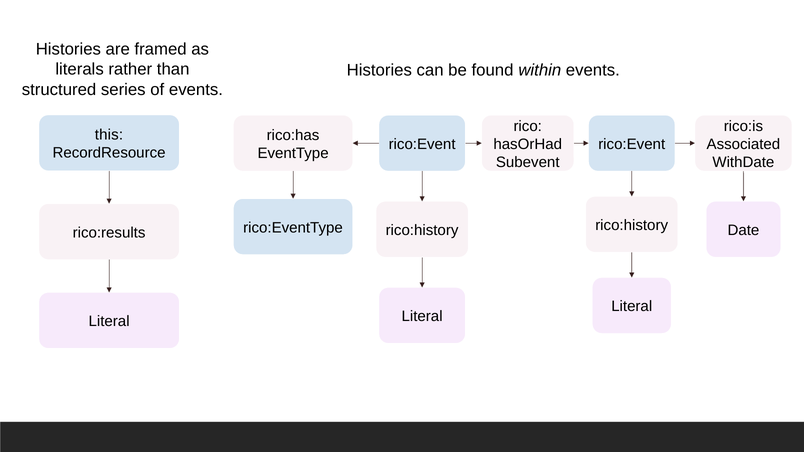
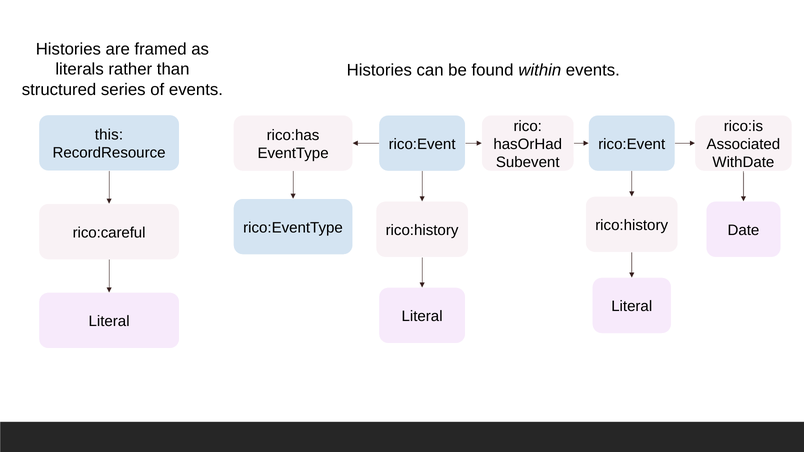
rico:results: rico:results -> rico:careful
